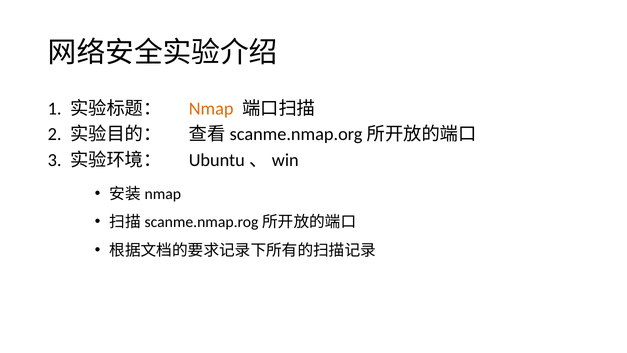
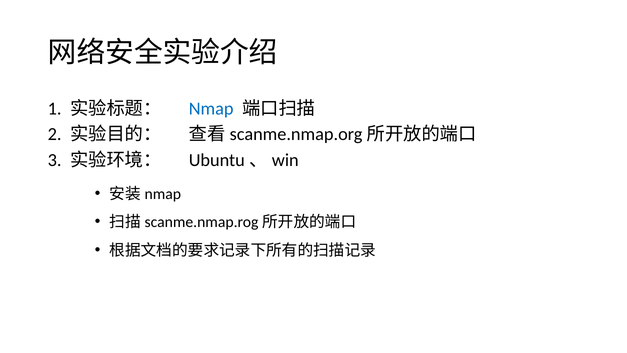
Nmap colour: orange -> blue
